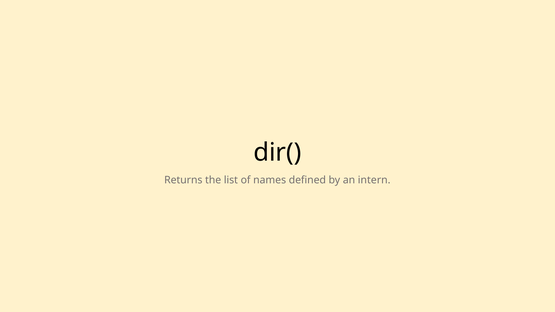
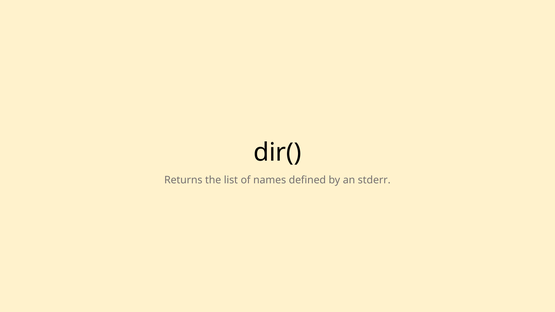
intern: intern -> stderr
